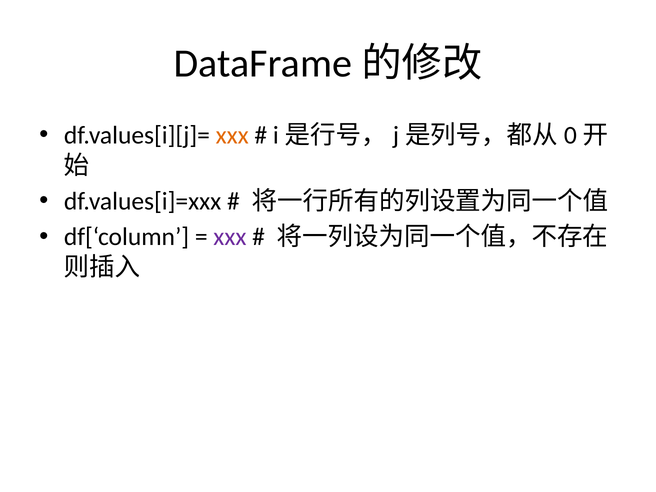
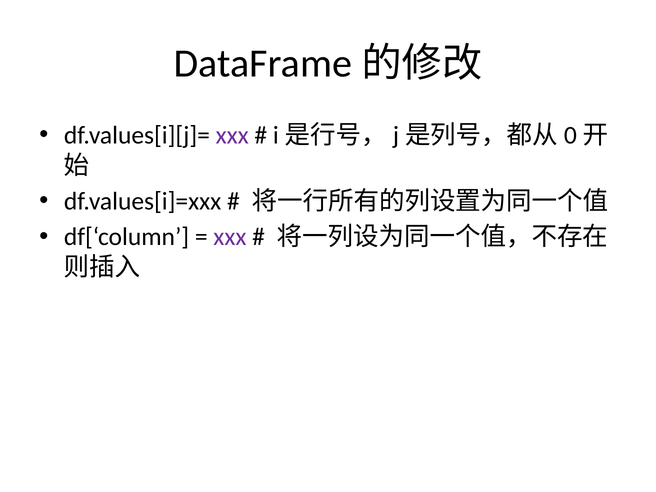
xxx at (232, 135) colour: orange -> purple
